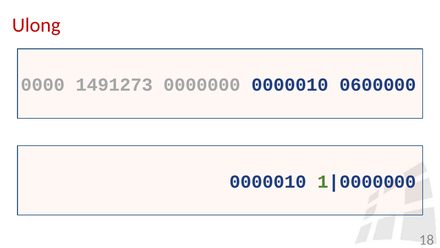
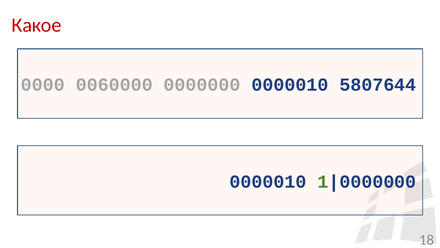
Ulong: Ulong -> Какое
1491273: 1491273 -> 0060000
0600000: 0600000 -> 5807644
